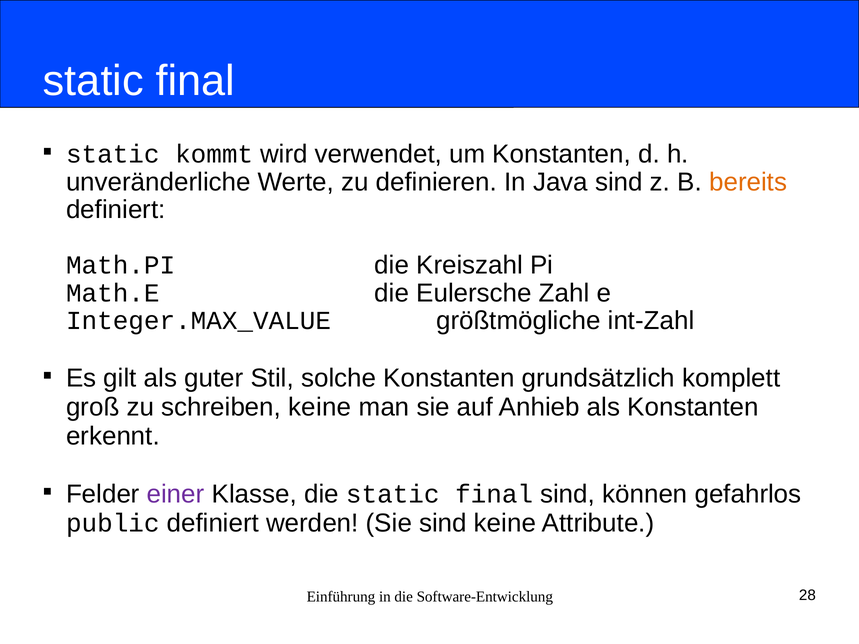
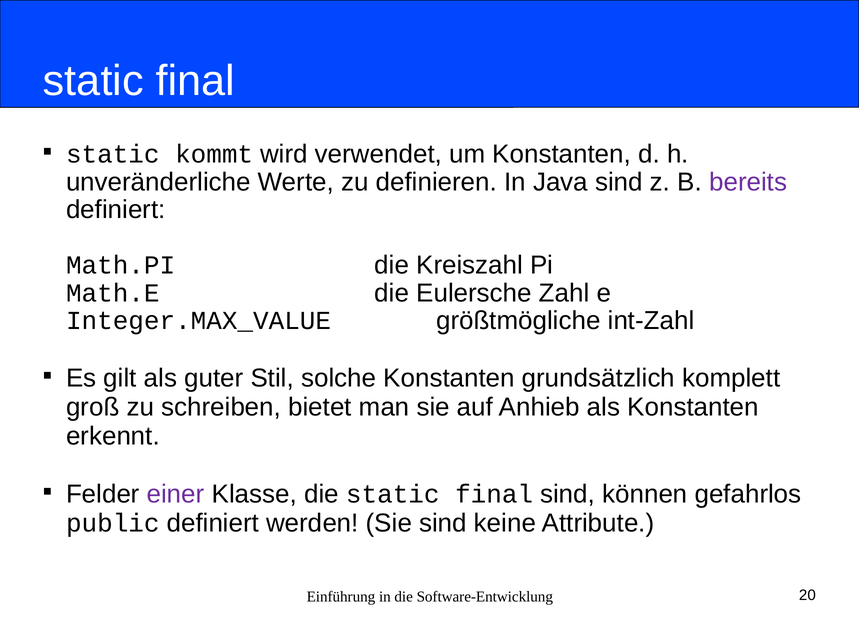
bereits colour: orange -> purple
schreiben keine: keine -> bietet
28: 28 -> 20
